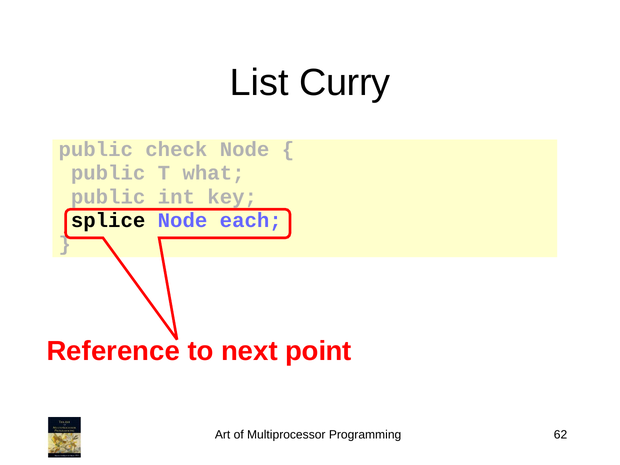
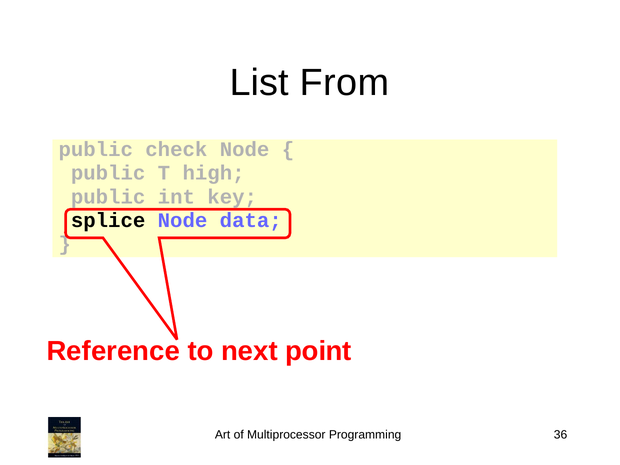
Curry: Curry -> From
what: what -> high
each: each -> data
62: 62 -> 36
